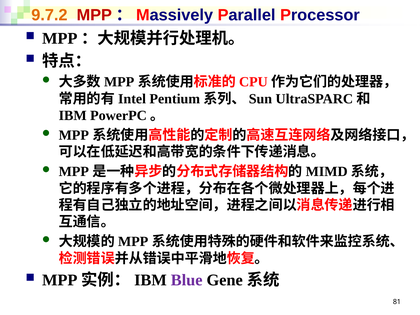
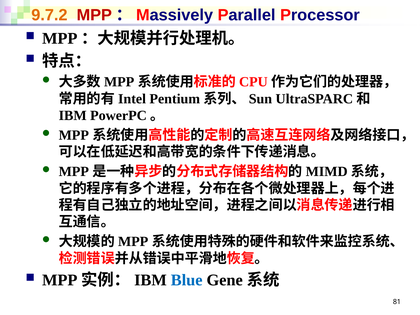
Blue colour: purple -> blue
